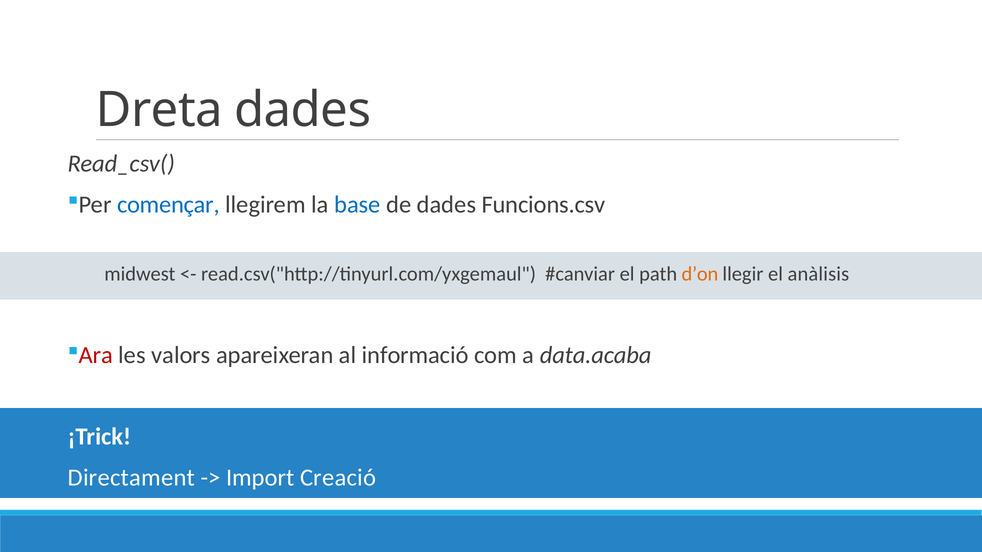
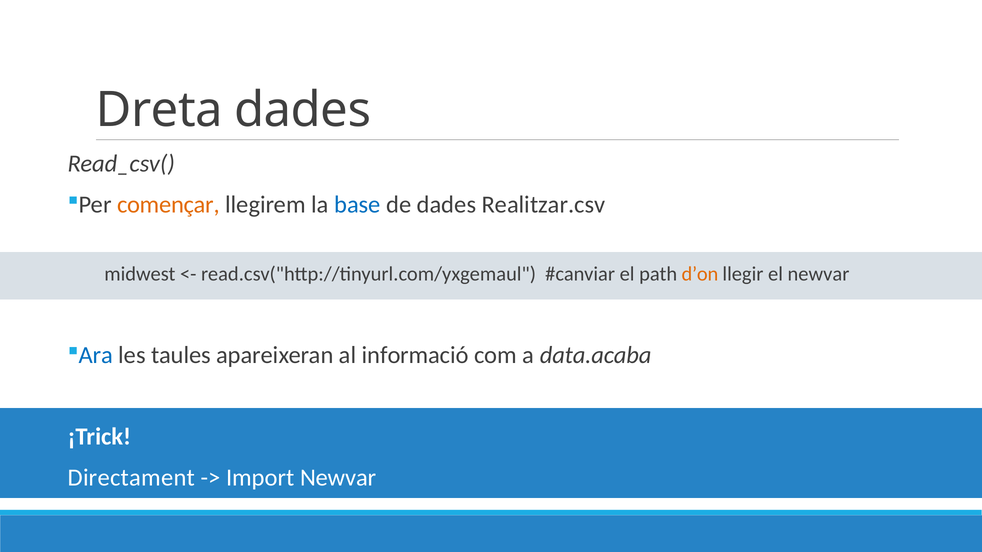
començar colour: blue -> orange
Funcions.csv: Funcions.csv -> Realitzar.csv
el anàlisis: anàlisis -> newvar
Ara colour: red -> blue
valors: valors -> taules
Import Creació: Creació -> Newvar
